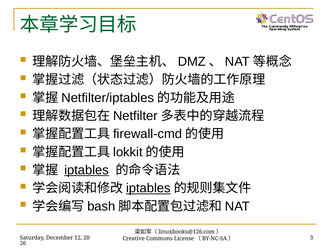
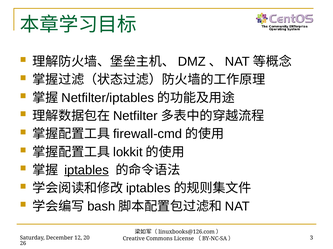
iptables at (148, 189) underline: present -> none
